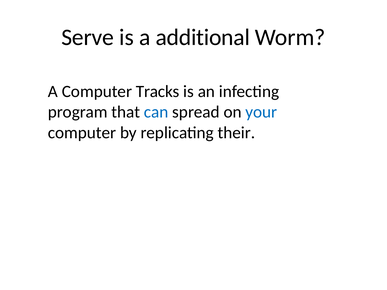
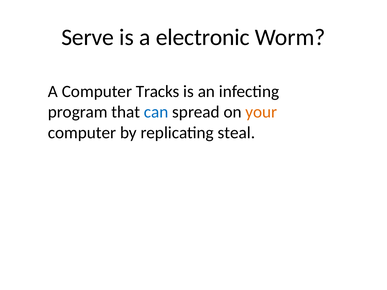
additional: additional -> electronic
your colour: blue -> orange
their: their -> steal
